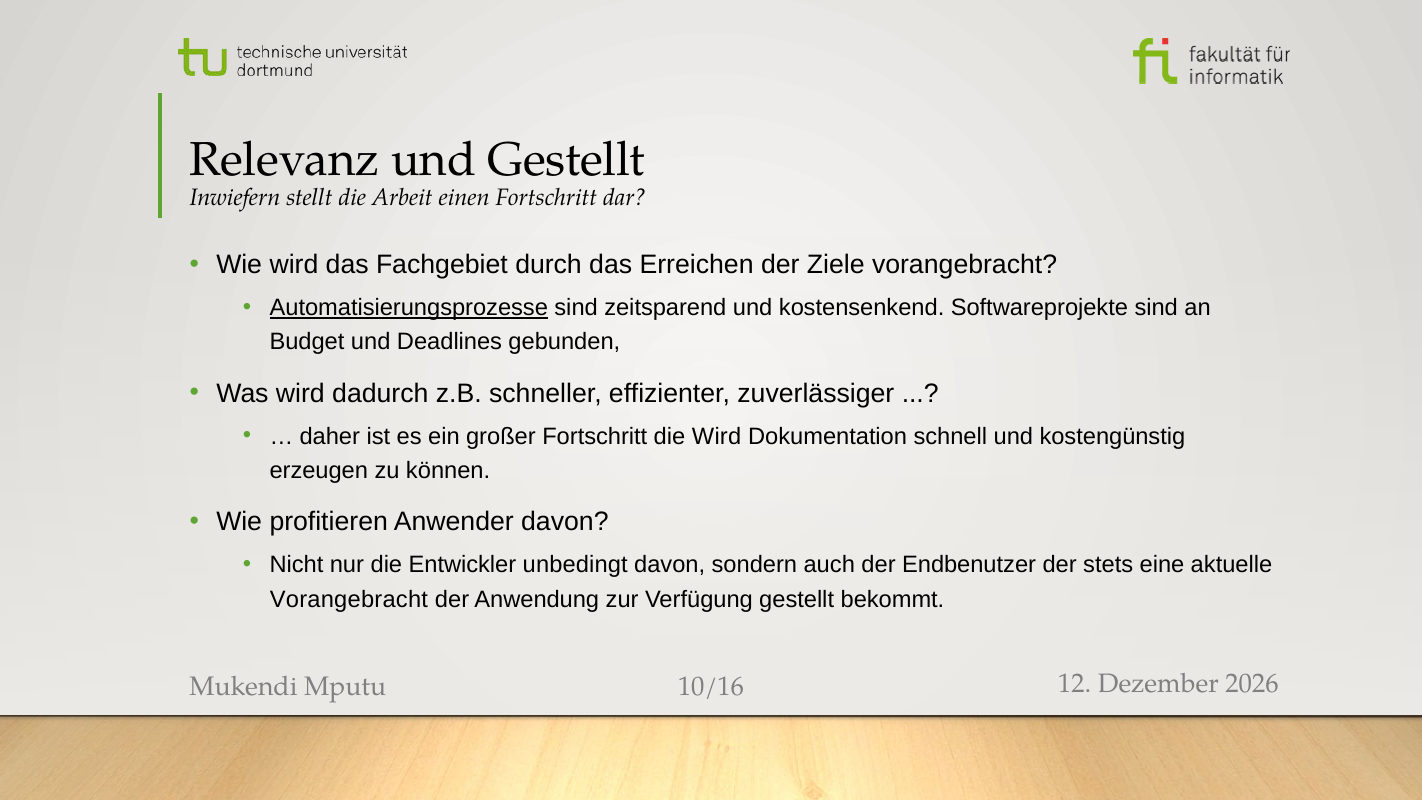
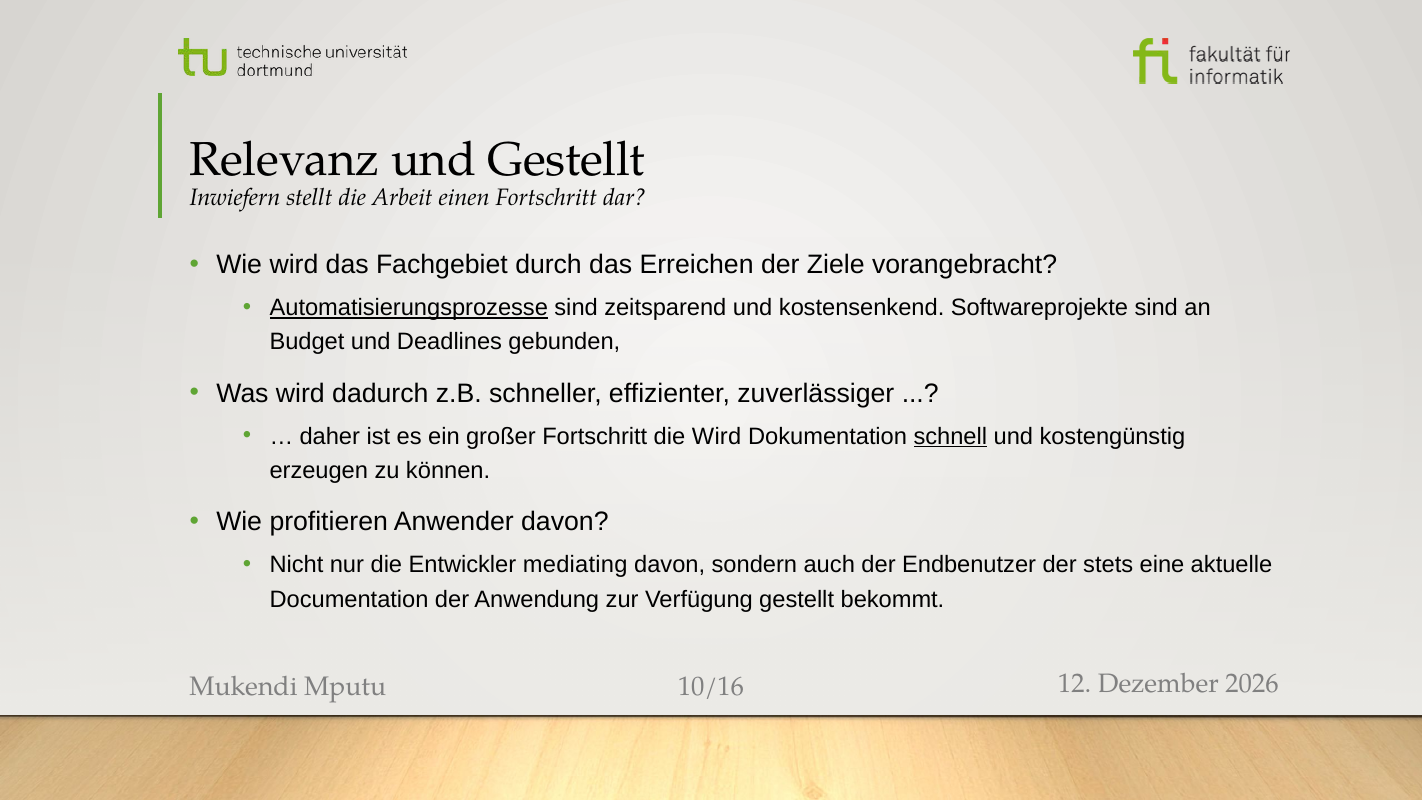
schnell underline: none -> present
unbedingt: unbedingt -> mediating
Vorangebracht at (349, 599): Vorangebracht -> Documentation
